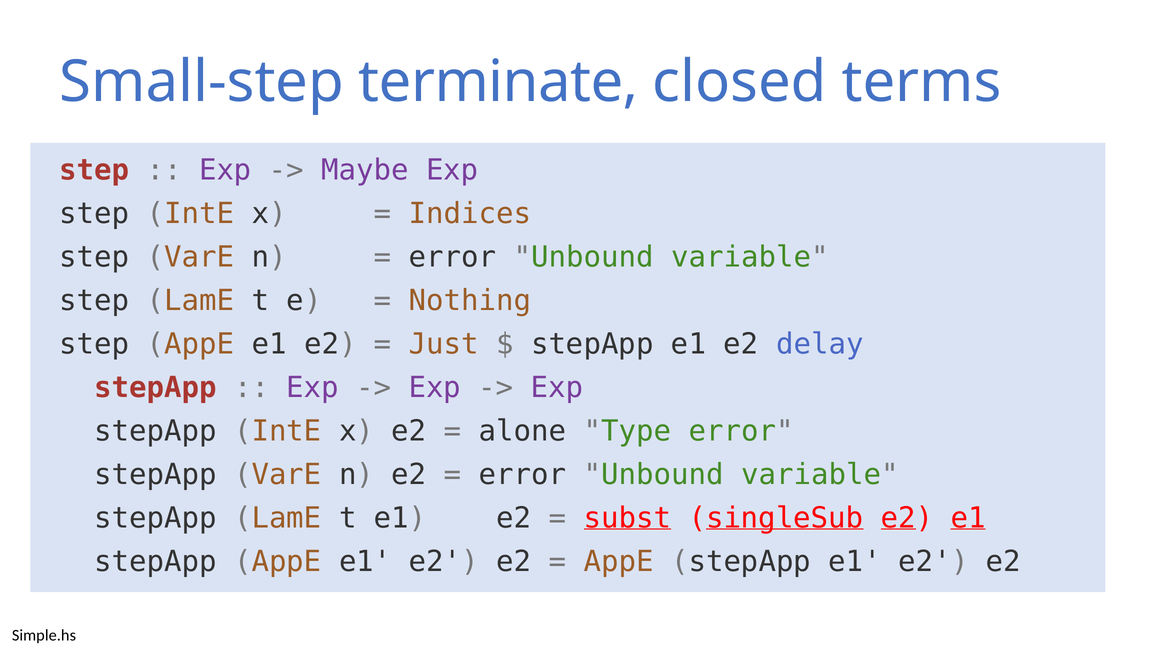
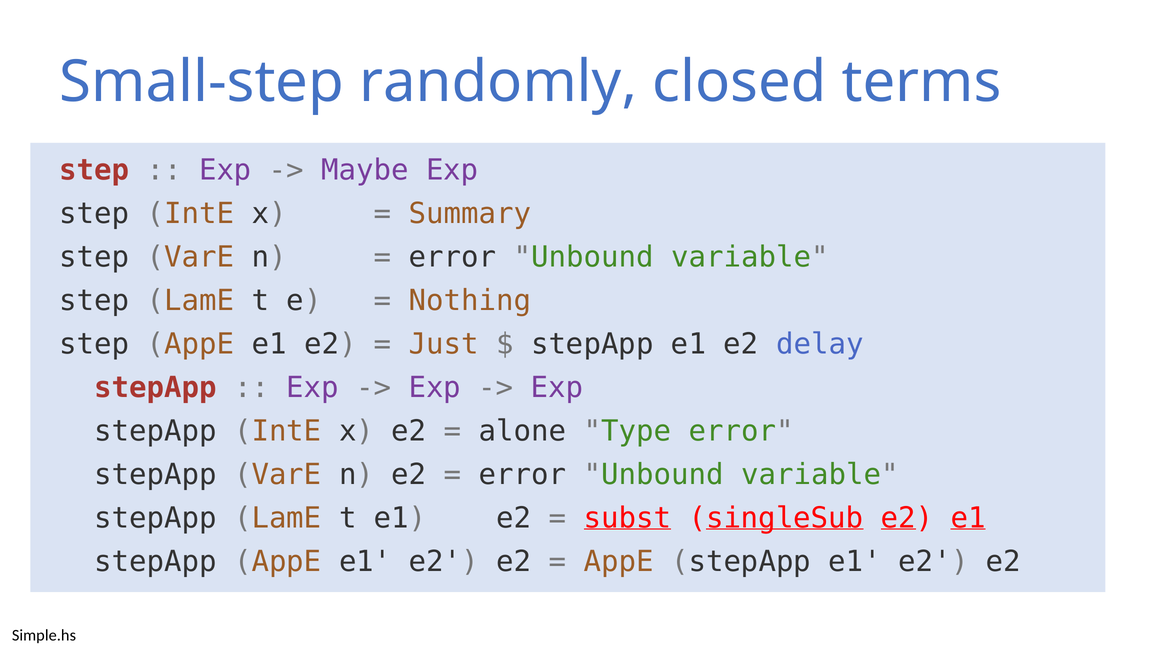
terminate: terminate -> randomly
Indices: Indices -> Summary
